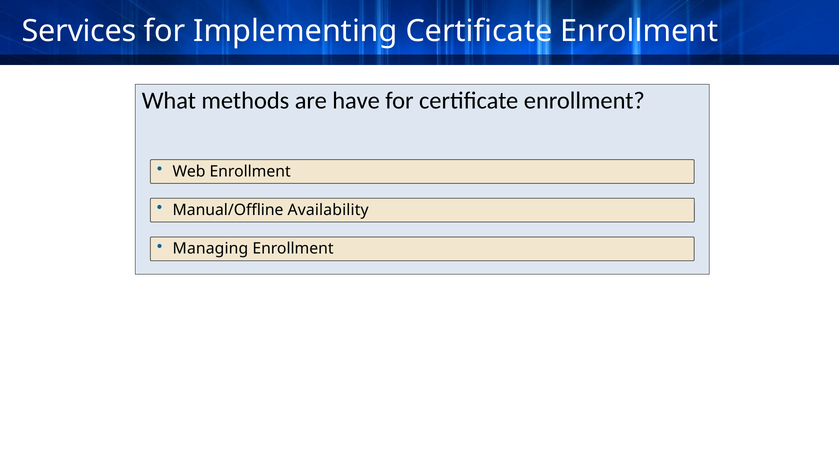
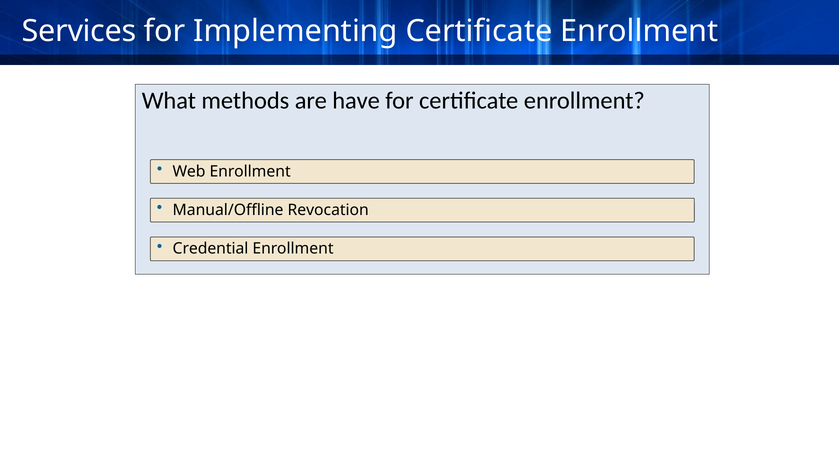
Availability: Availability -> Revocation
Managing: Managing -> Credential
